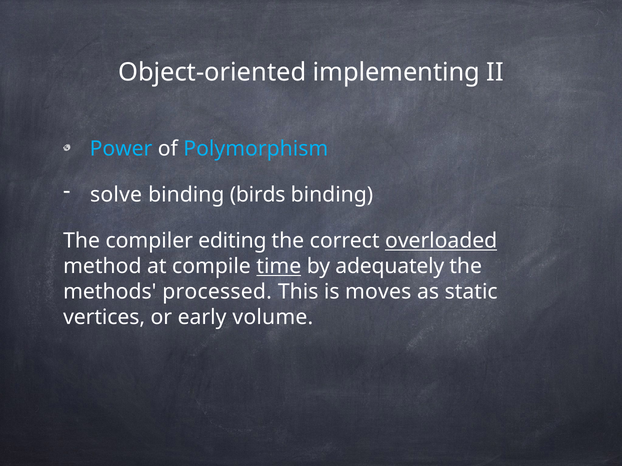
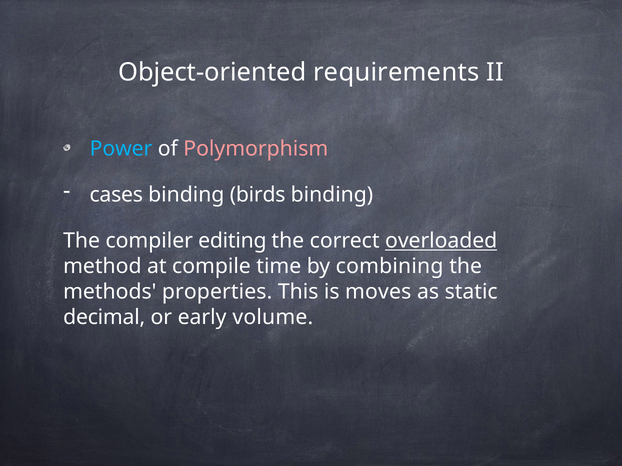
implementing: implementing -> requirements
Polymorphism colour: light blue -> pink
solve: solve -> cases
time underline: present -> none
adequately: adequately -> combining
processed: processed -> properties
vertices: vertices -> decimal
